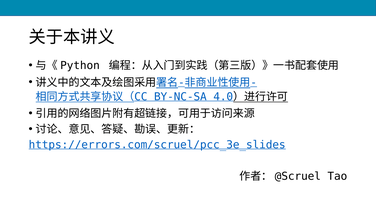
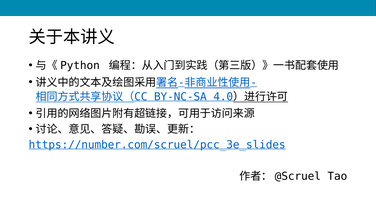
https://errors.com/scruel/pcc_3e_slides: https://errors.com/scruel/pcc_3e_slides -> https://number.com/scruel/pcc_3e_slides
